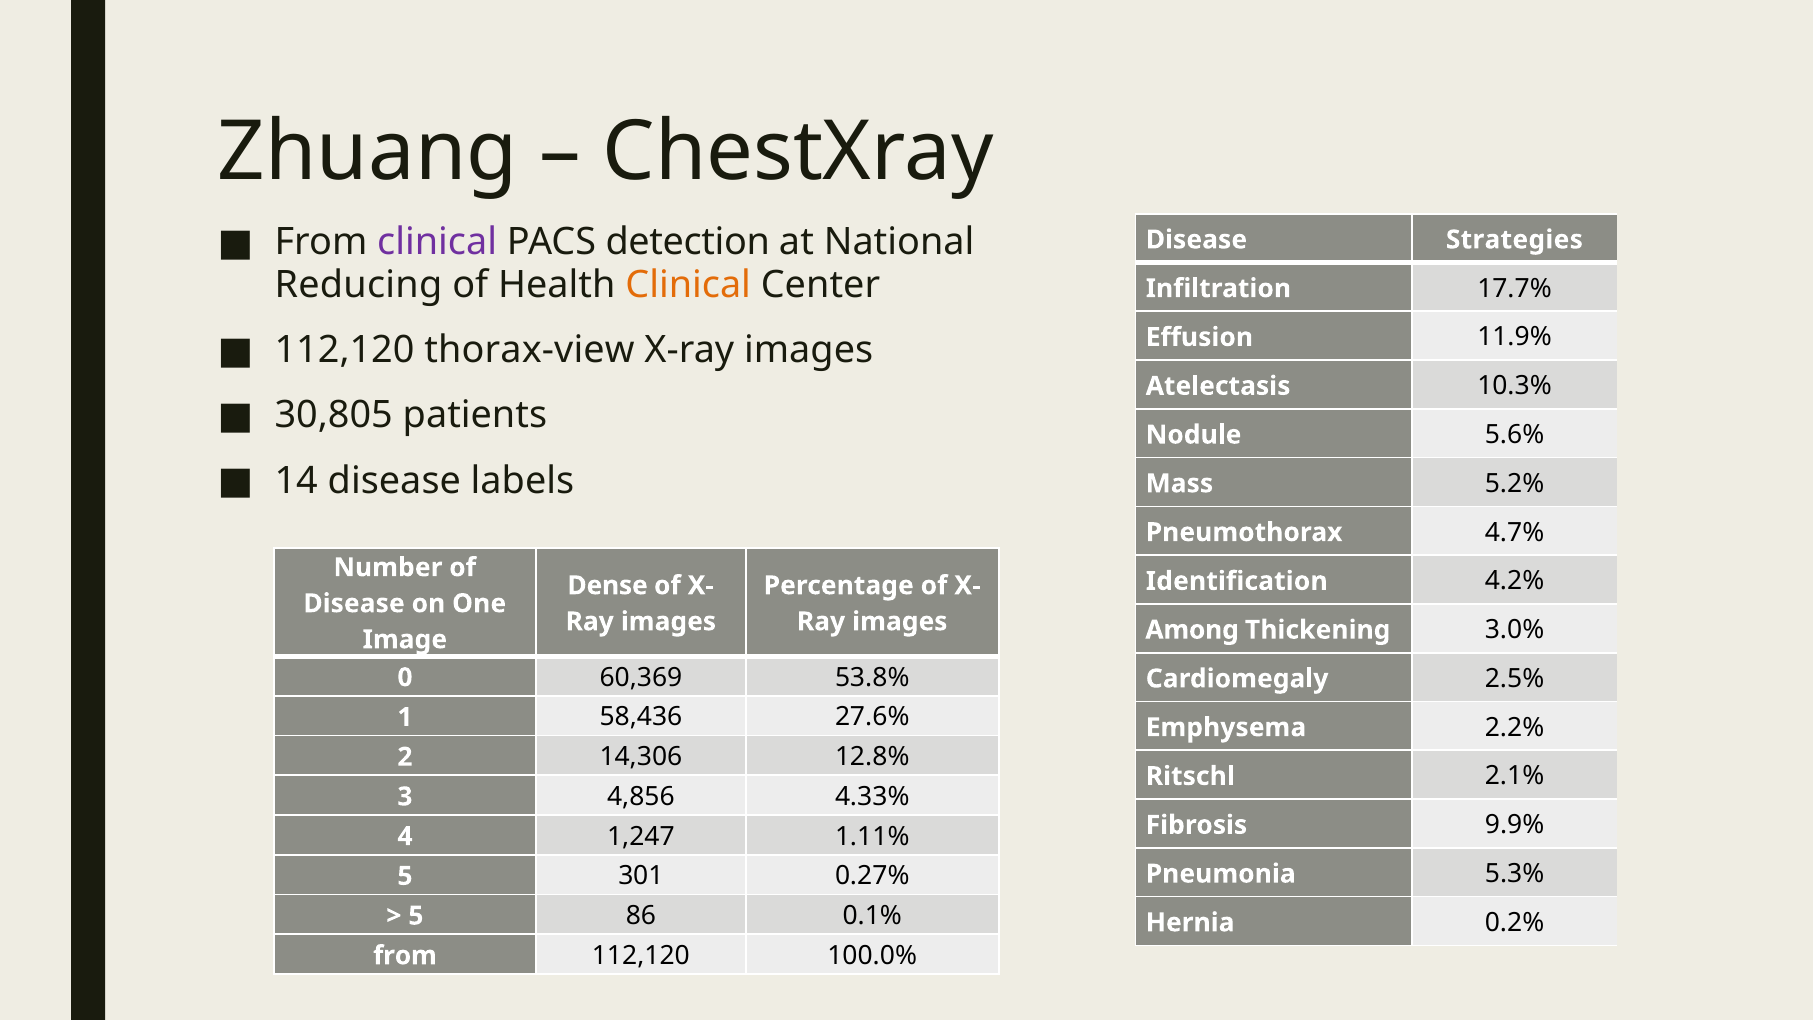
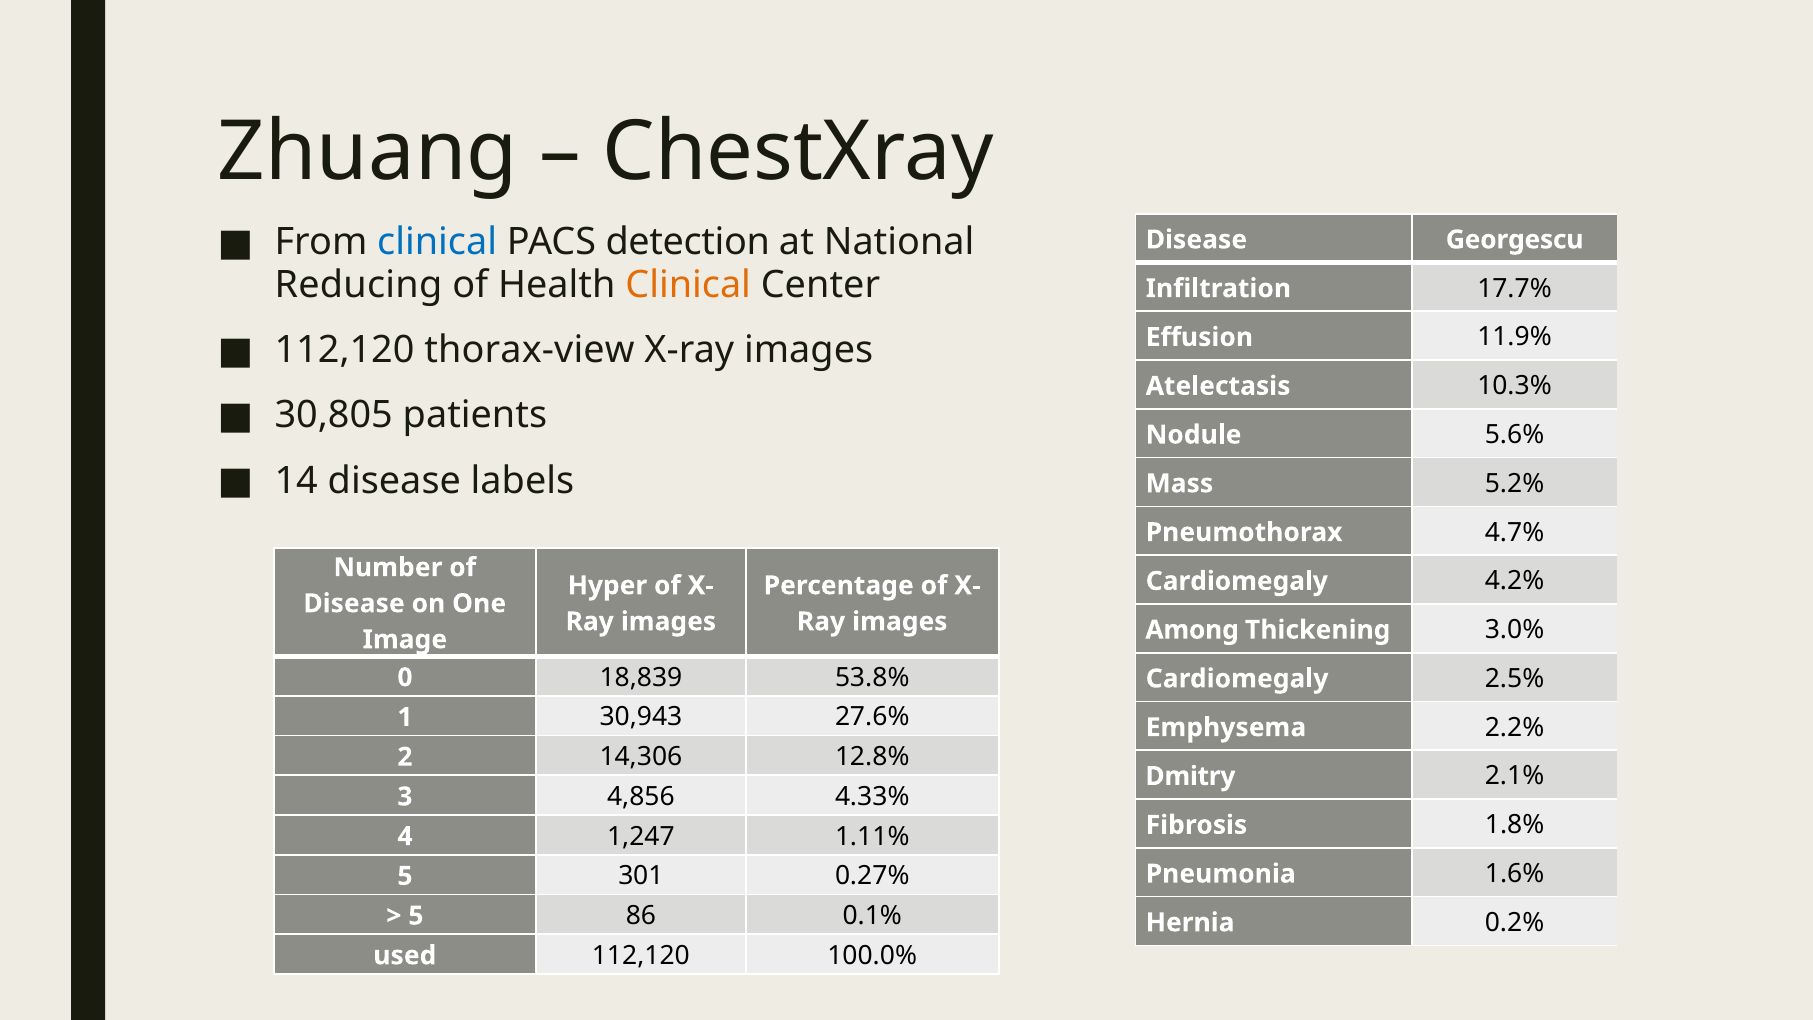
clinical at (437, 242) colour: purple -> blue
Strategies: Strategies -> Georgescu
Identification at (1237, 581): Identification -> Cardiomegaly
Dense: Dense -> Hyper
60,369: 60,369 -> 18,839
58,436: 58,436 -> 30,943
Ritschl: Ritschl -> Dmitry
9.9%: 9.9% -> 1.8%
5.3%: 5.3% -> 1.6%
from at (405, 955): from -> used
